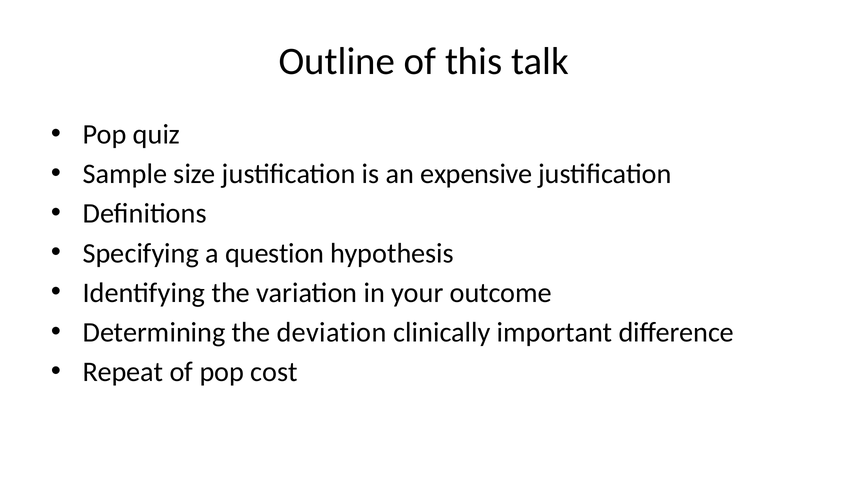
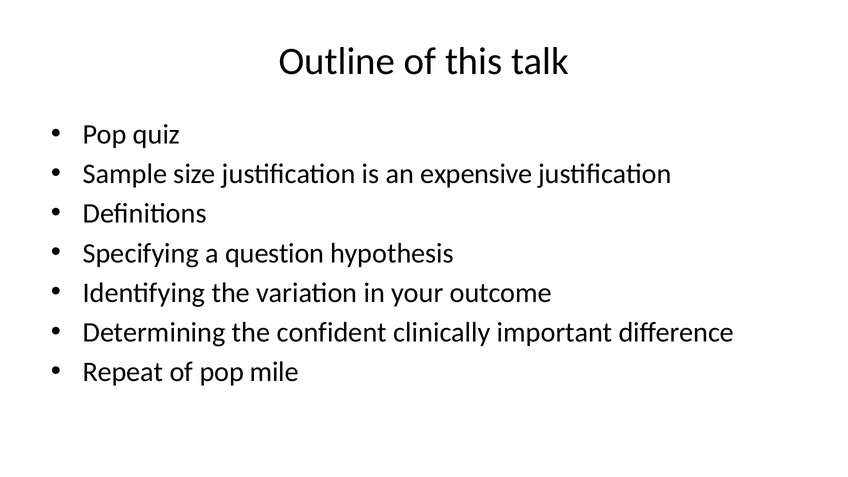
deviation: deviation -> confident
cost: cost -> mile
